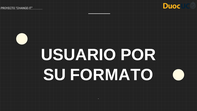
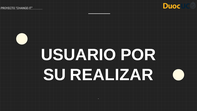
FORMATO: FORMATO -> REALIZAR
